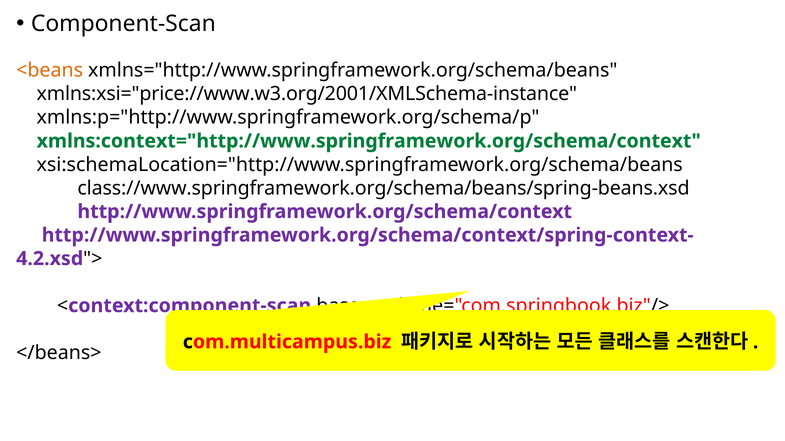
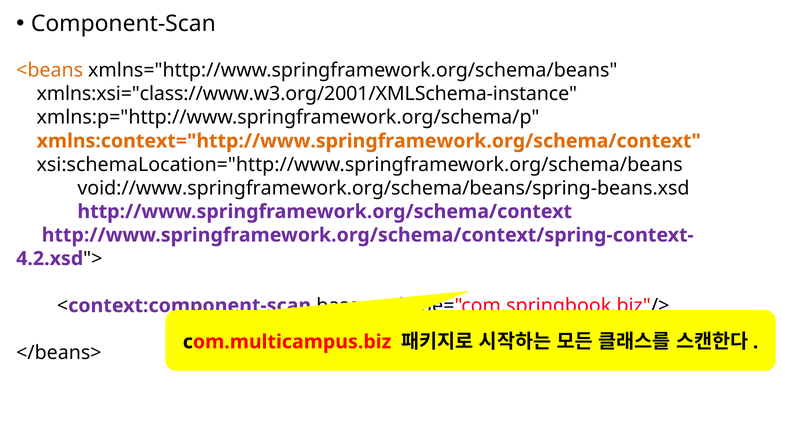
xmlns:xsi="price://www.w3.org/2001/XMLSchema-instance: xmlns:xsi="price://www.w3.org/2001/XMLSchema-instance -> xmlns:xsi="class://www.w3.org/2001/XMLSchema-instance
xmlns:context="http://www.springframework.org/schema/context colour: green -> orange
class://www.springframework.org/schema/beans/spring-beans.xsd: class://www.springframework.org/schema/beans/spring-beans.xsd -> void://www.springframework.org/schema/beans/spring-beans.xsd
